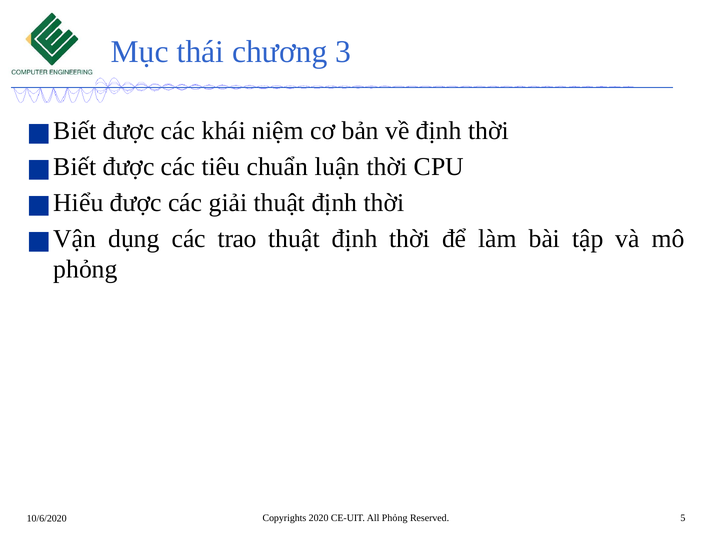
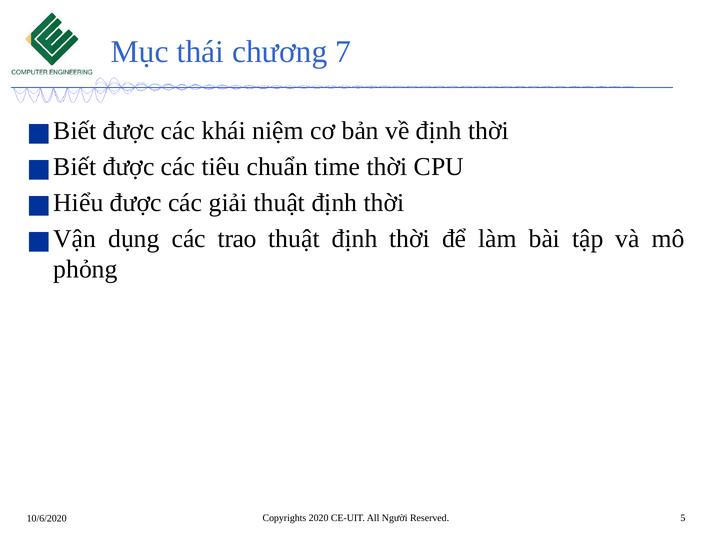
3: 3 -> 7
luận: luận -> time
All Phỏng: Phỏng -> Người
